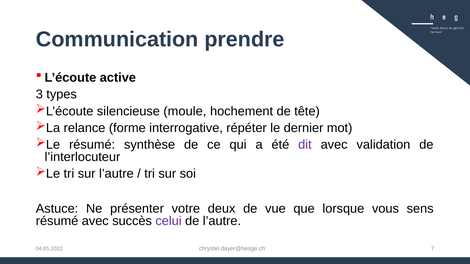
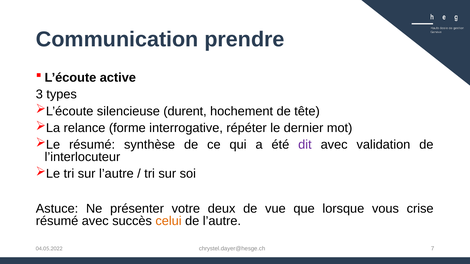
moule: moule -> durent
sens: sens -> crise
celui colour: purple -> orange
